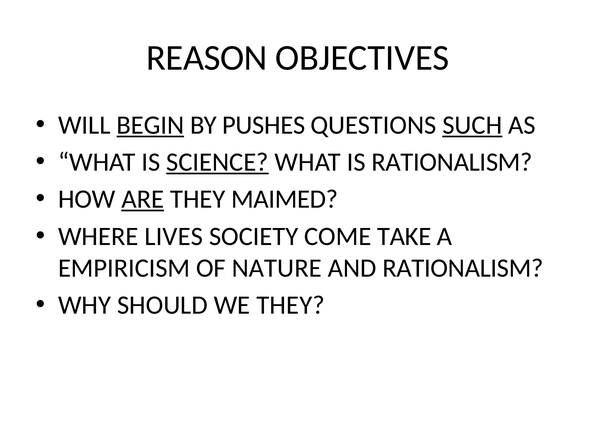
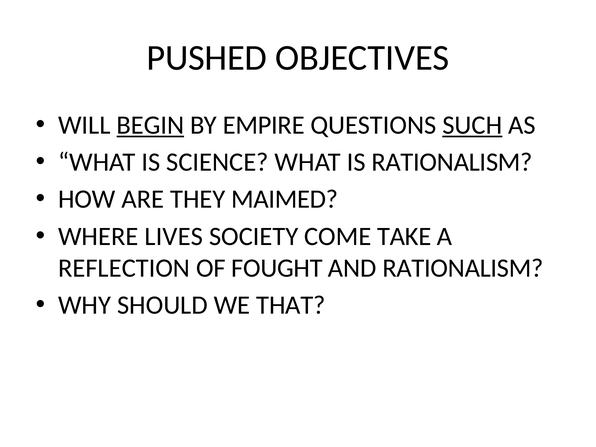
REASON: REASON -> PUSHED
PUSHES: PUSHES -> EMPIRE
SCIENCE underline: present -> none
ARE underline: present -> none
EMPIRICISM: EMPIRICISM -> REFLECTION
NATURE: NATURE -> FOUGHT
WE THEY: THEY -> THAT
